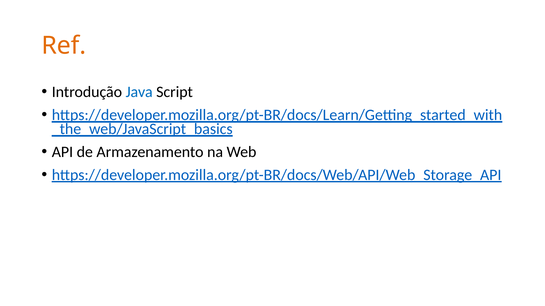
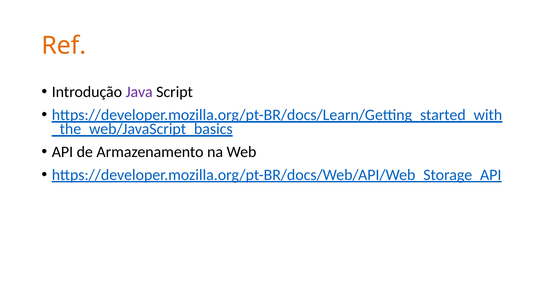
Java colour: blue -> purple
